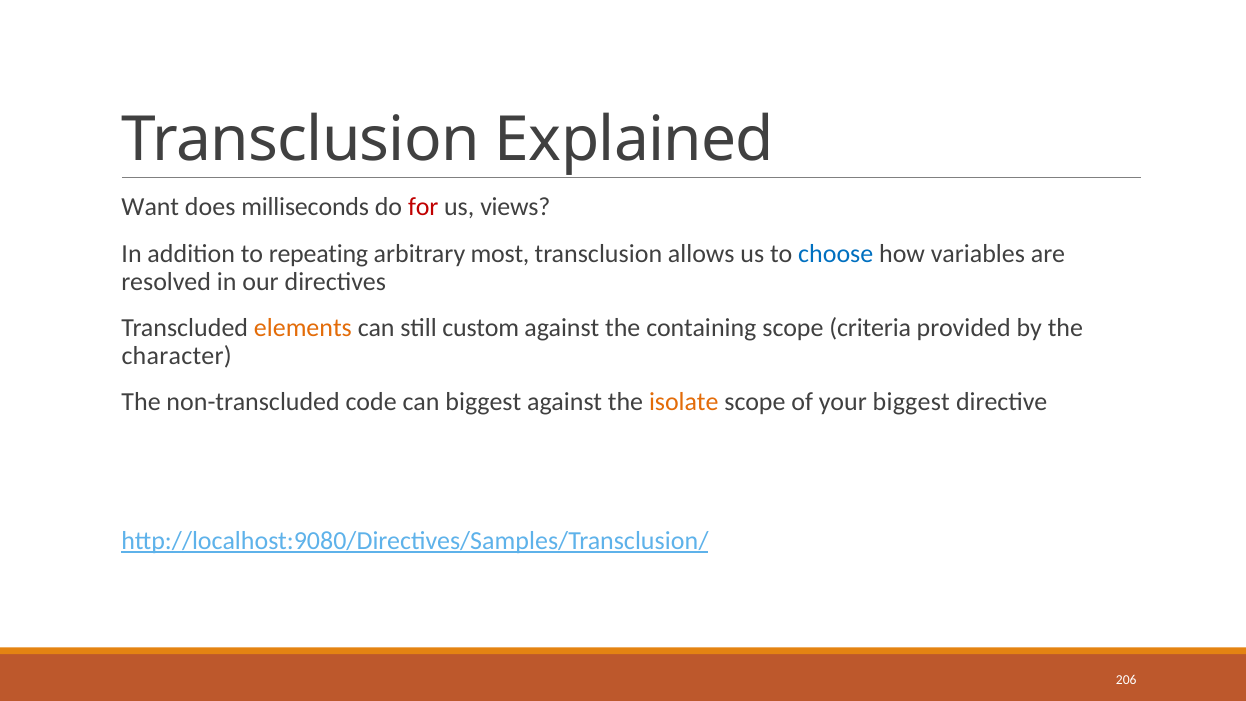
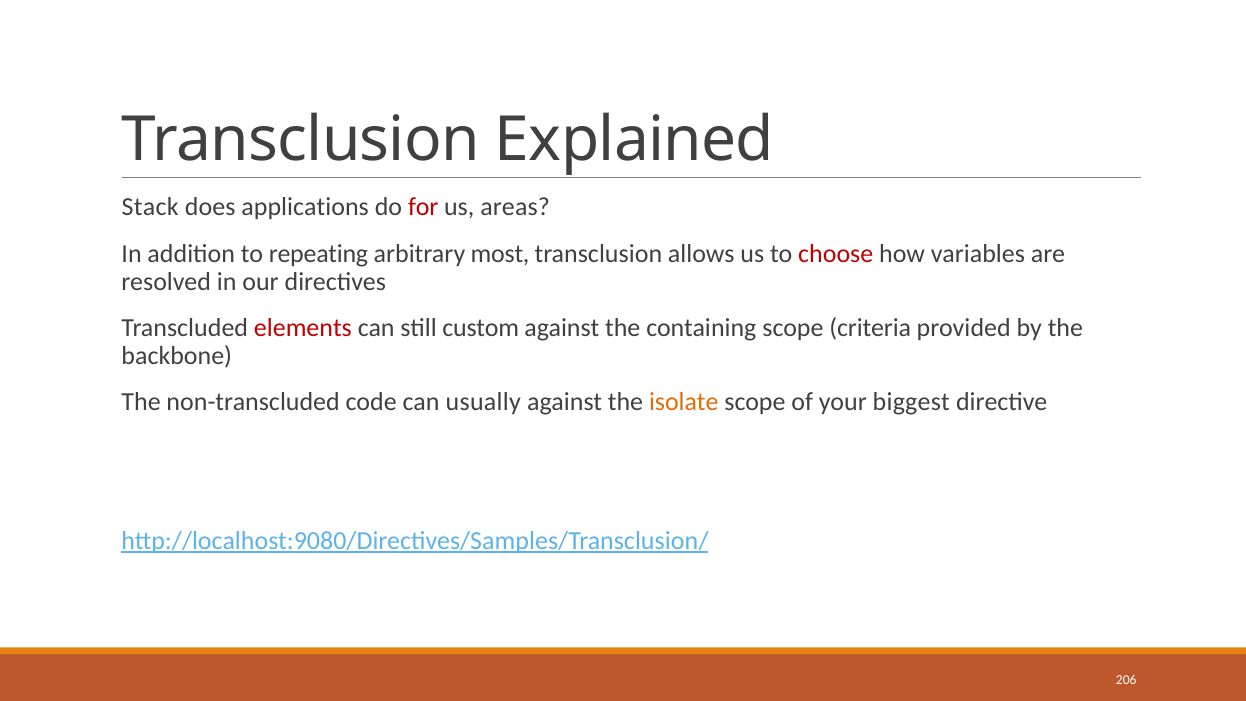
Want: Want -> Stack
milliseconds: milliseconds -> applications
views: views -> areas
choose colour: blue -> red
elements colour: orange -> red
character: character -> backbone
can biggest: biggest -> usually
